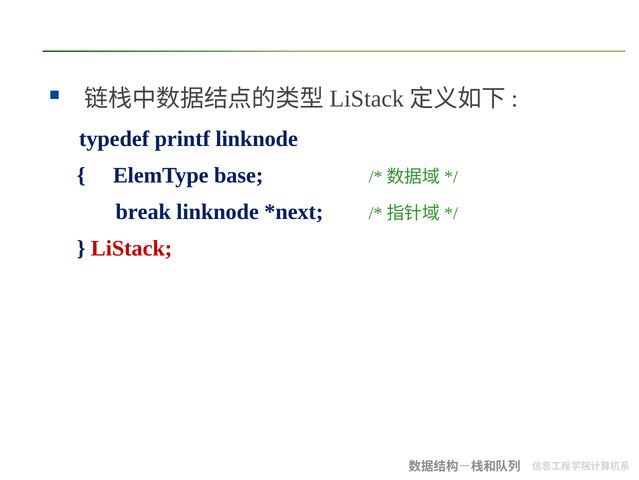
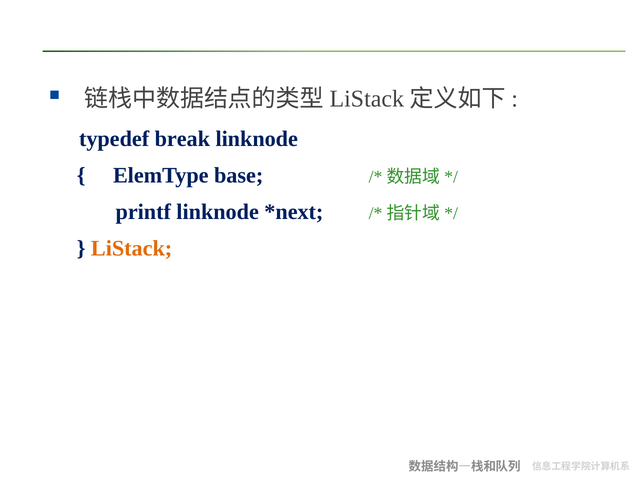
printf: printf -> break
break: break -> printf
LiStack colour: red -> orange
